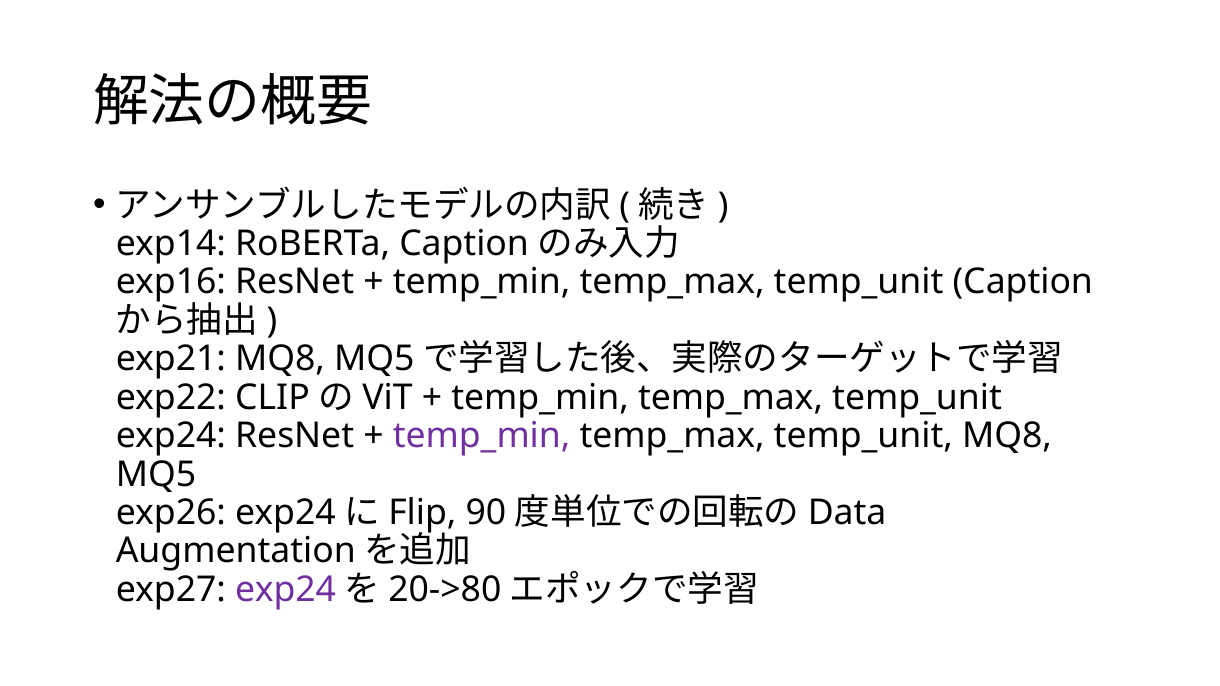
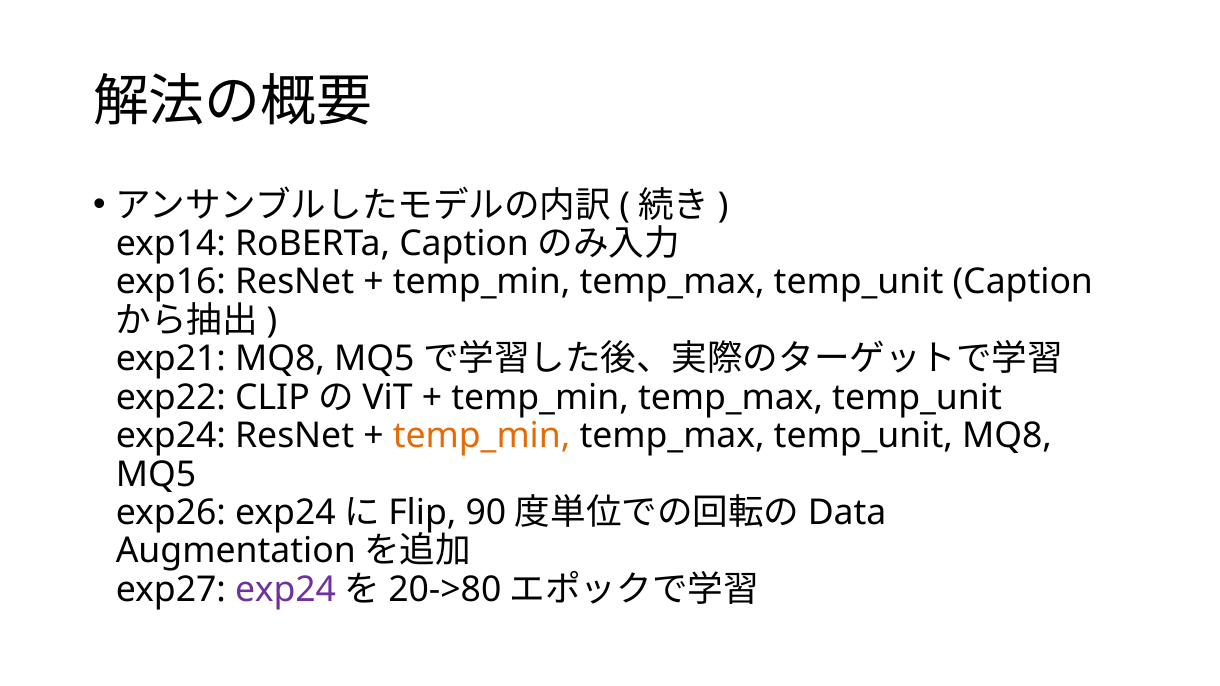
temp_min at (482, 436) colour: purple -> orange
